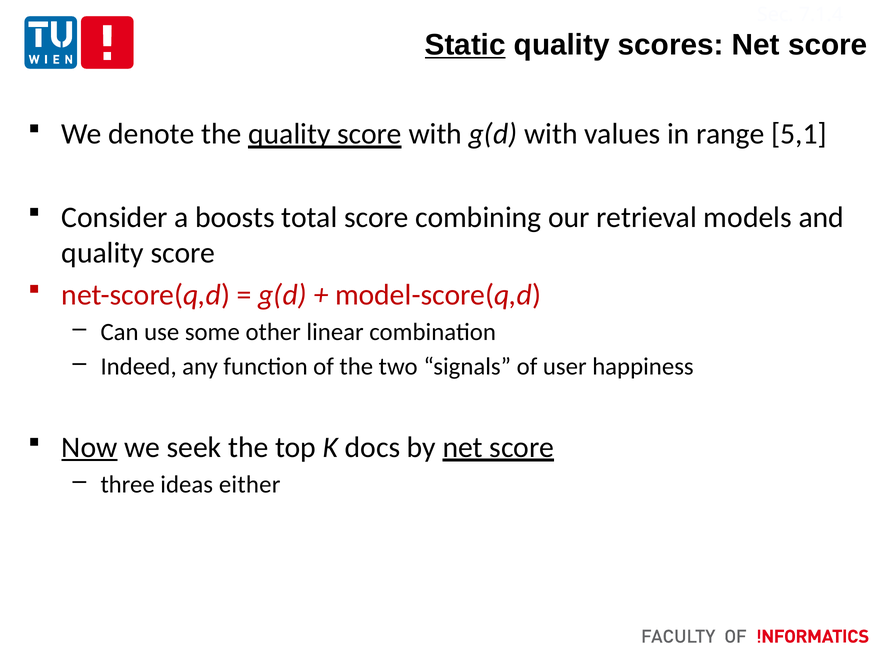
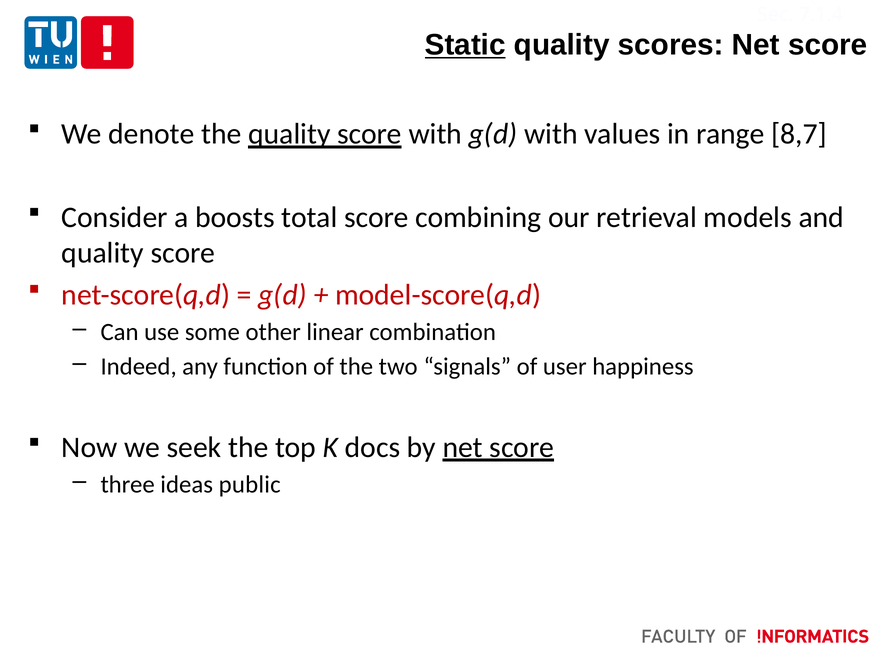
5,1: 5,1 -> 8,7
Now underline: present -> none
either: either -> public
